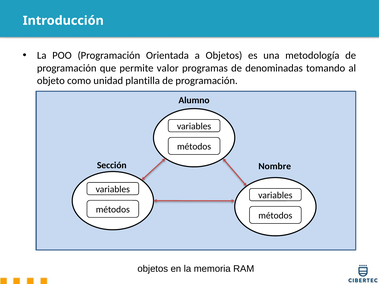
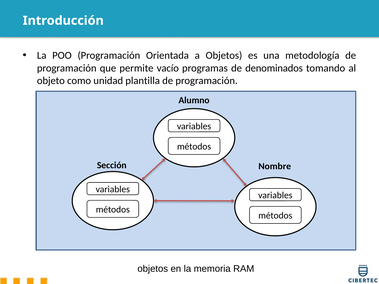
valor: valor -> vacío
denominadas: denominadas -> denominados
